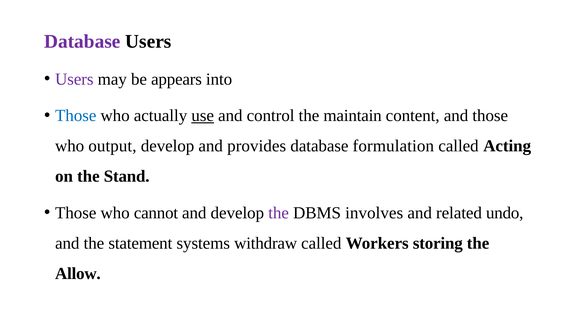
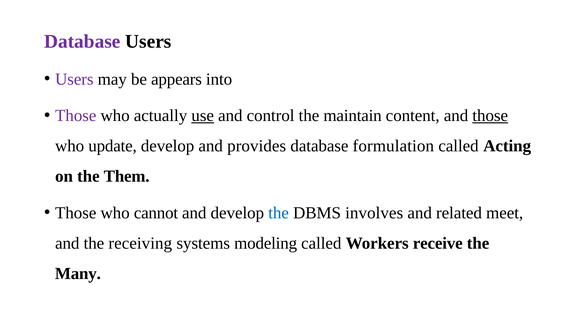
Those at (76, 116) colour: blue -> purple
those at (490, 116) underline: none -> present
output: output -> update
Stand: Stand -> Them
the at (279, 213) colour: purple -> blue
undo: undo -> meet
statement: statement -> receiving
withdraw: withdraw -> modeling
storing: storing -> receive
Allow: Allow -> Many
